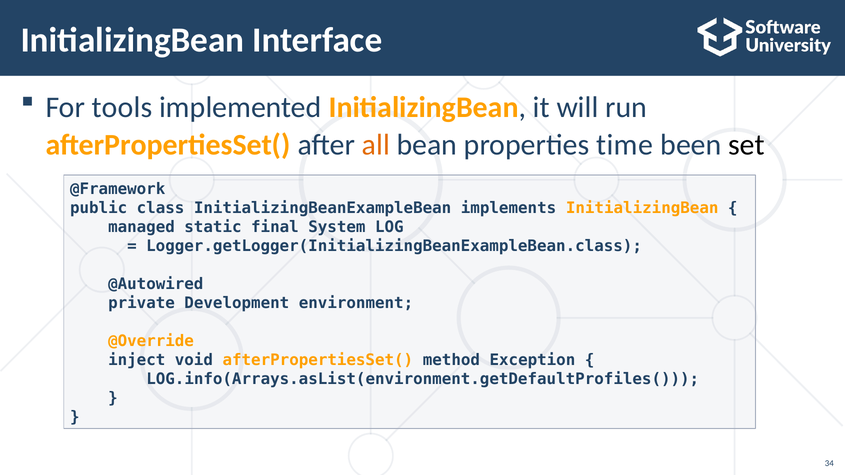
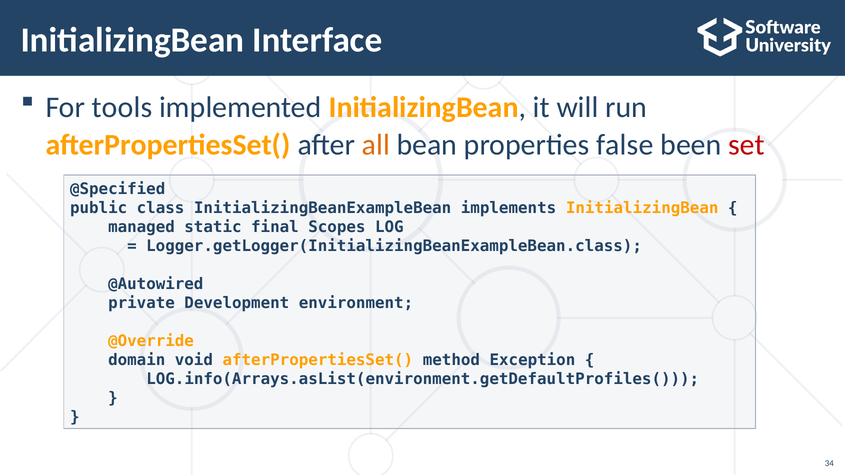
time: time -> false
set colour: black -> red
@Framework: @Framework -> @Specified
System: System -> Scopes
inject: inject -> domain
